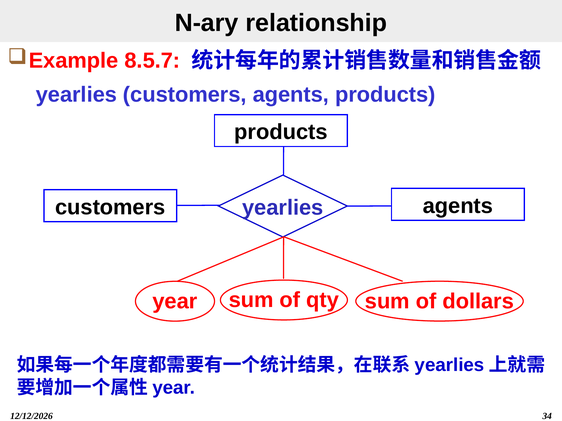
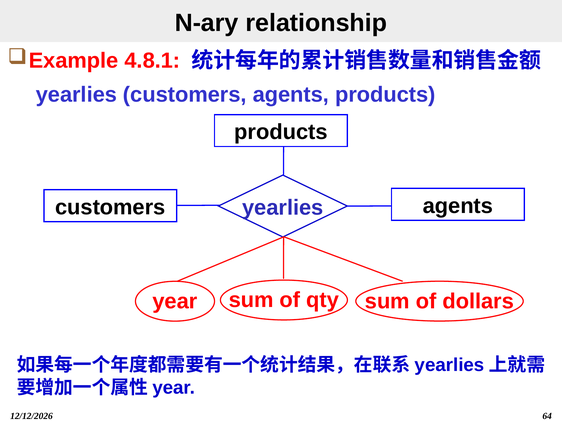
8.5.7: 8.5.7 -> 4.8.1
34: 34 -> 64
